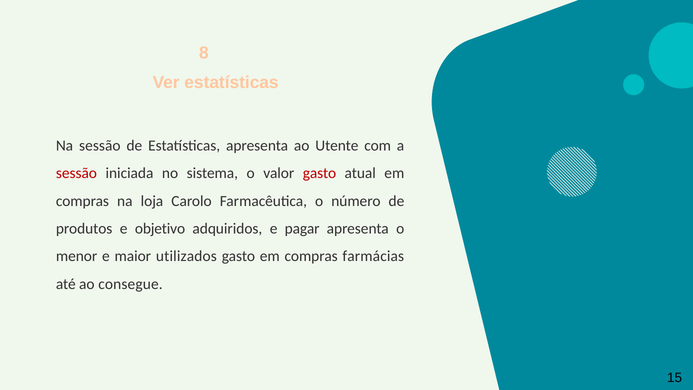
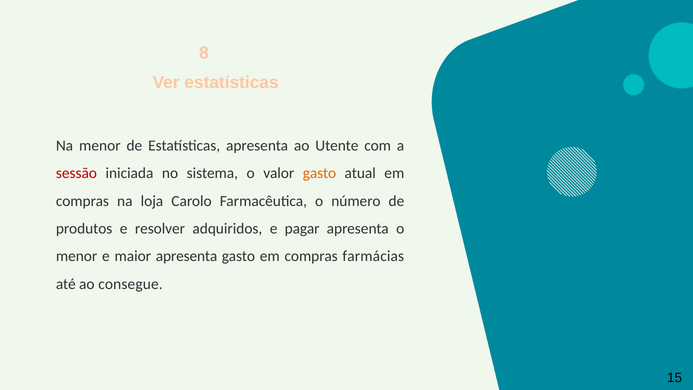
Na sessão: sessão -> menor
gasto at (319, 173) colour: red -> orange
objetivo: objetivo -> resolver
maior utilizados: utilizados -> apresenta
